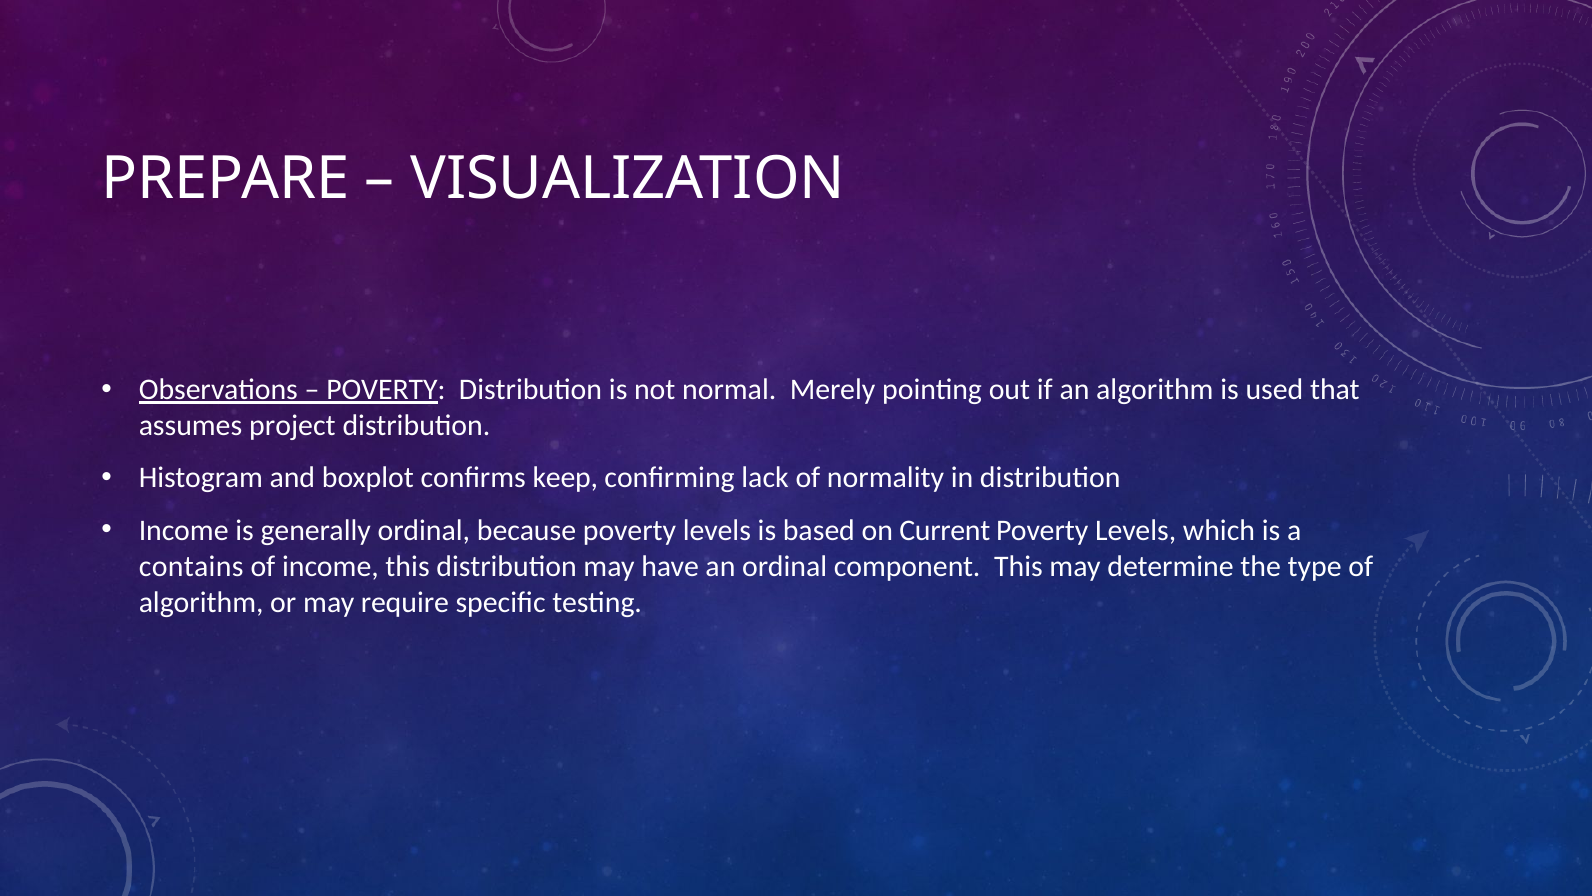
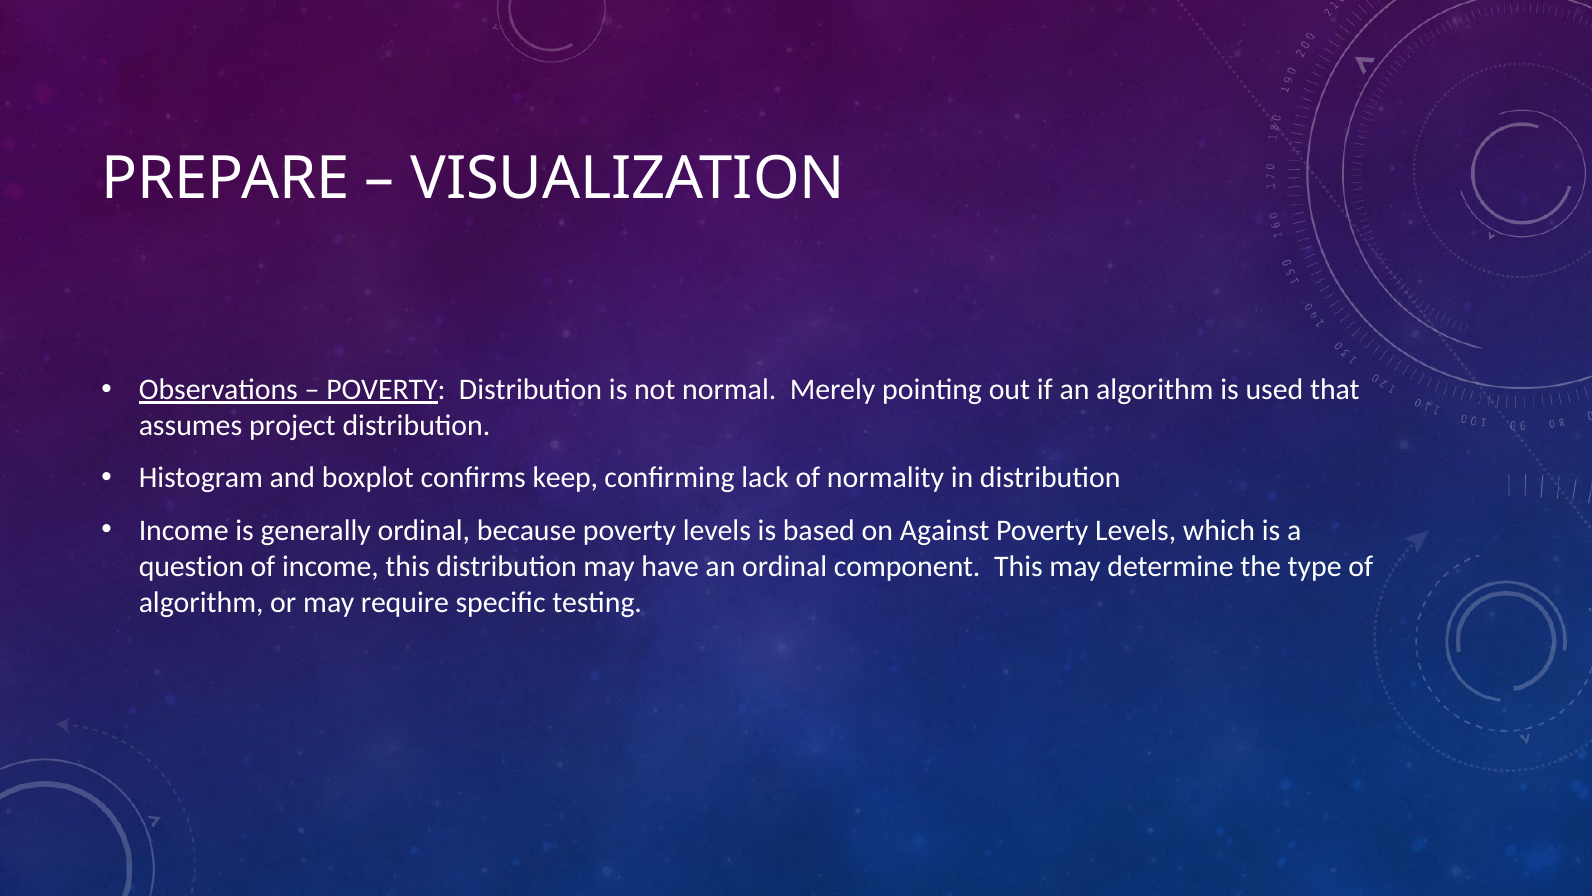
Current: Current -> Against
contains: contains -> question
